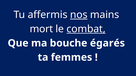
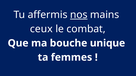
mort: mort -> ceux
combat underline: present -> none
égarés: égarés -> unique
